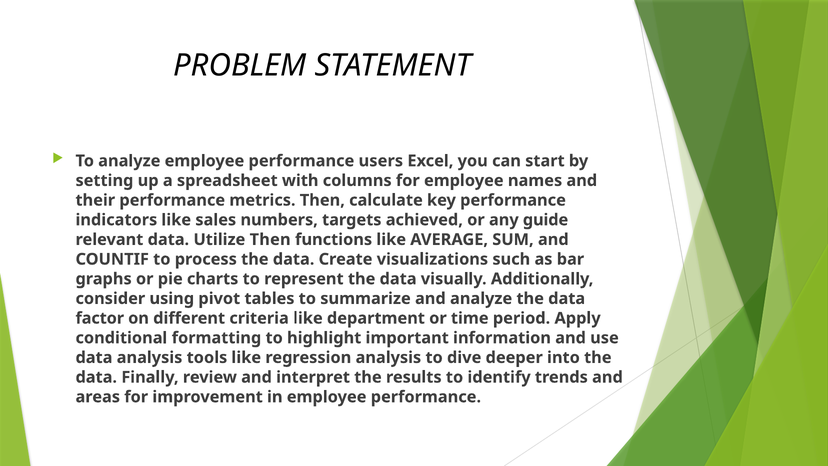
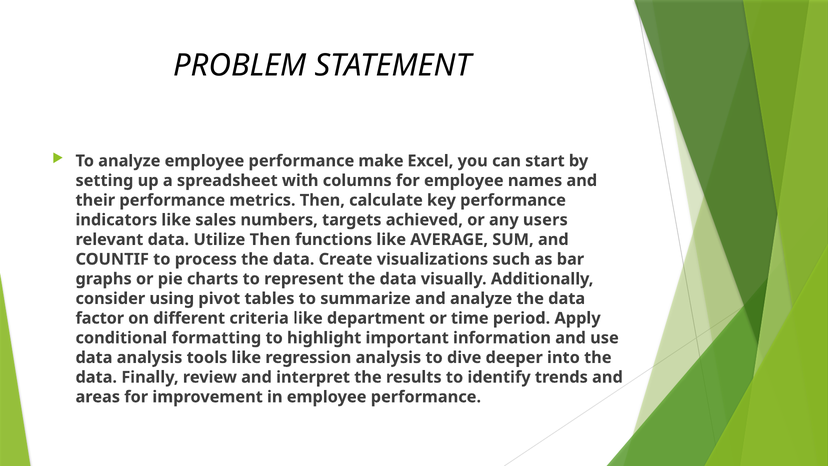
users: users -> make
guide: guide -> users
